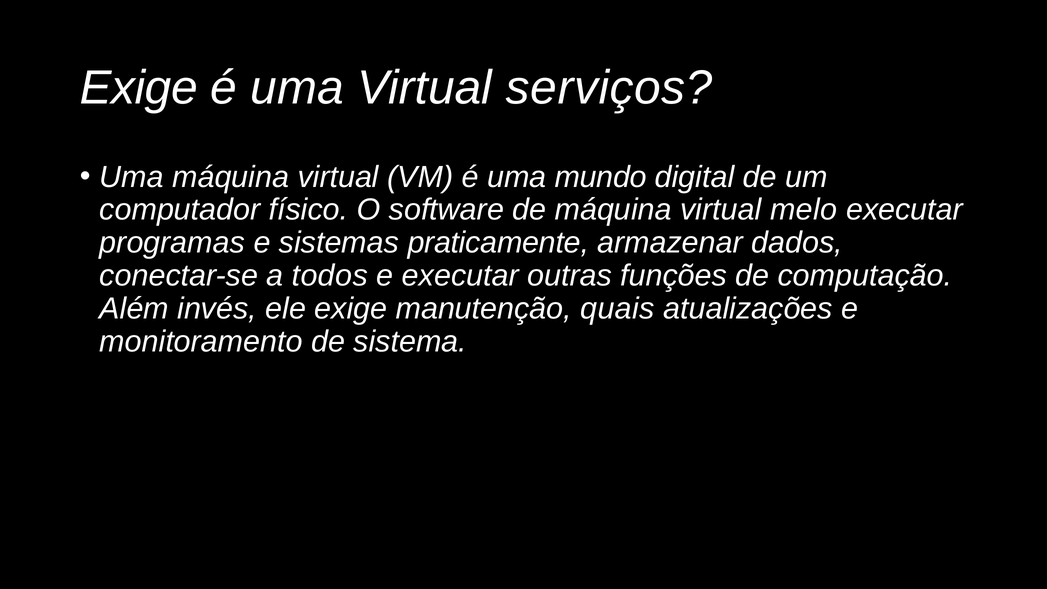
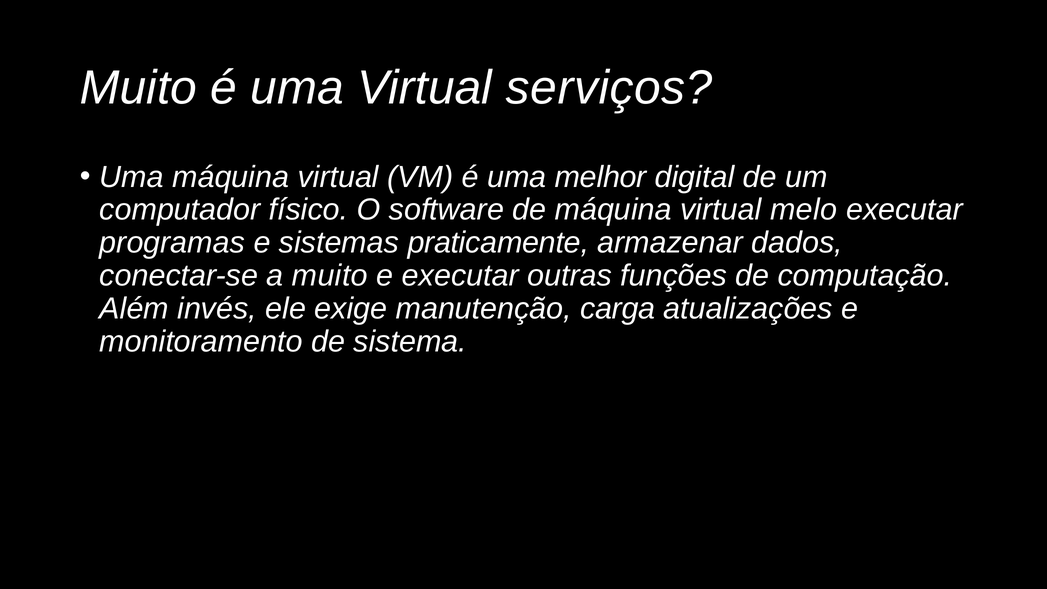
Exige at (139, 88): Exige -> Muito
mundo: mundo -> melhor
a todos: todos -> muito
quais: quais -> carga
